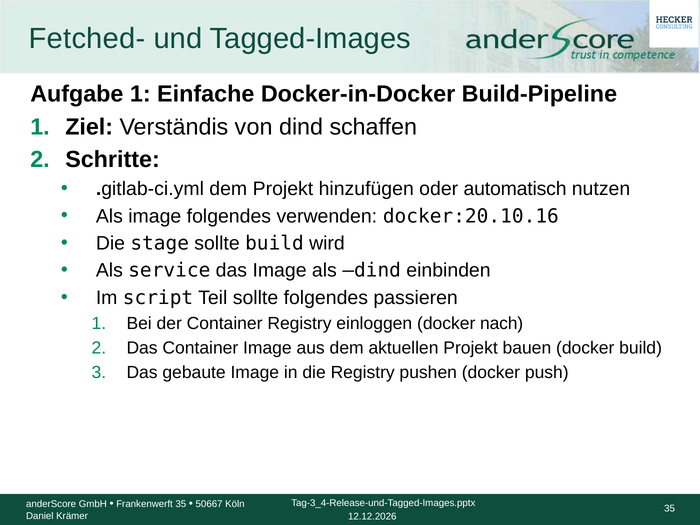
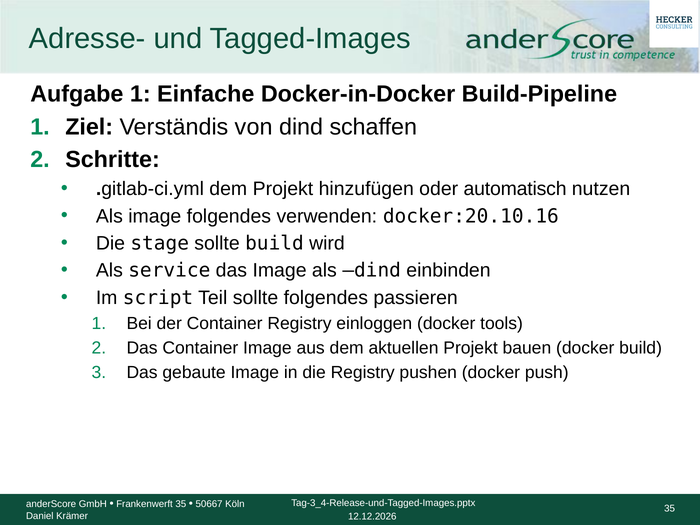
Fetched-: Fetched- -> Adresse-
nach: nach -> tools
